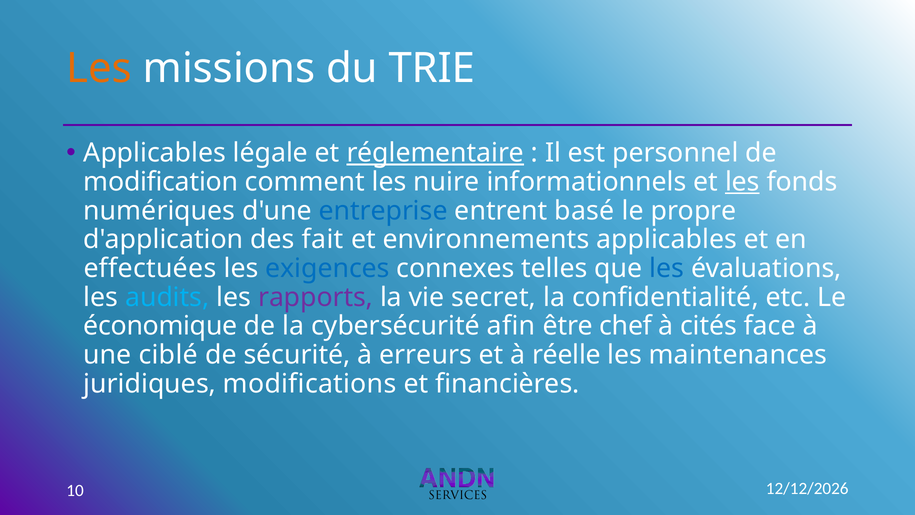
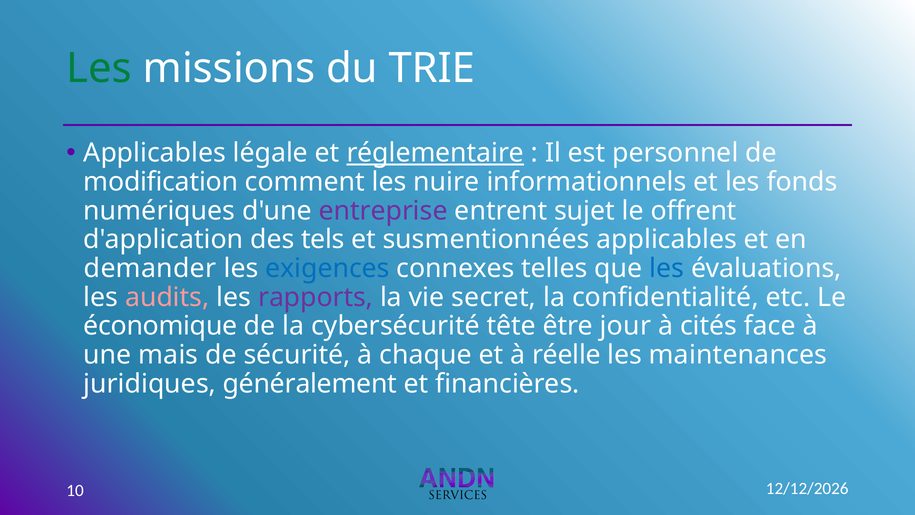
Les at (99, 69) colour: orange -> green
les at (742, 182) underline: present -> none
entreprise colour: blue -> purple
basé: basé -> sujet
propre: propre -> offrent
fait: fait -> tels
environnements: environnements -> susmentionnées
effectuées: effectuées -> demander
audits colour: light blue -> pink
afin: afin -> tête
chef: chef -> jour
ciblé: ciblé -> mais
erreurs: erreurs -> chaque
modifications: modifications -> généralement
